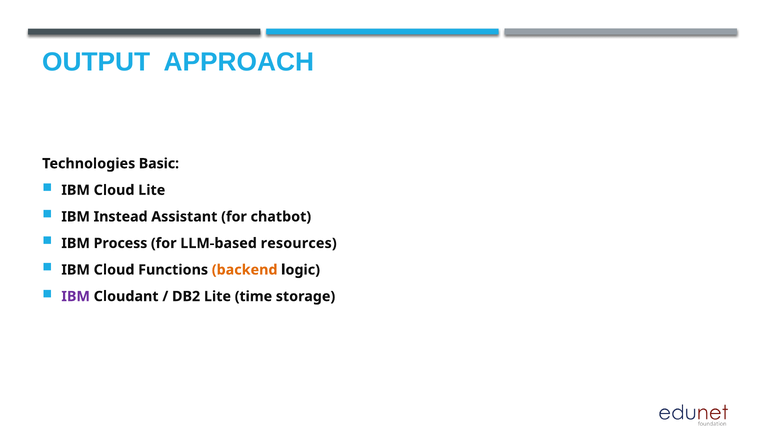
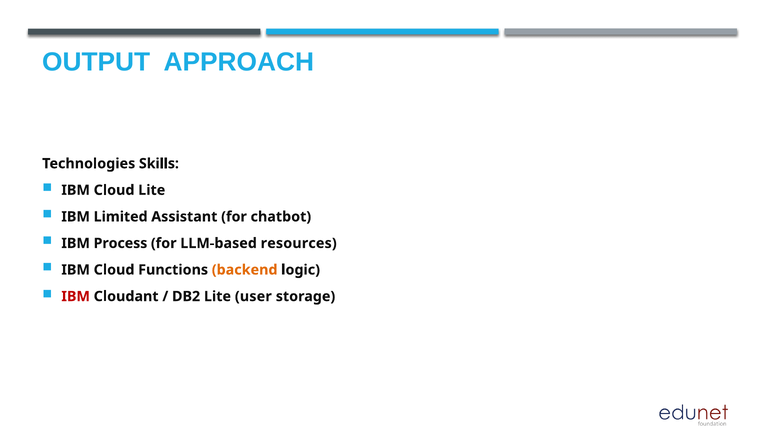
Basic: Basic -> Skills
Instead: Instead -> Limited
IBM at (76, 297) colour: purple -> red
time: time -> user
